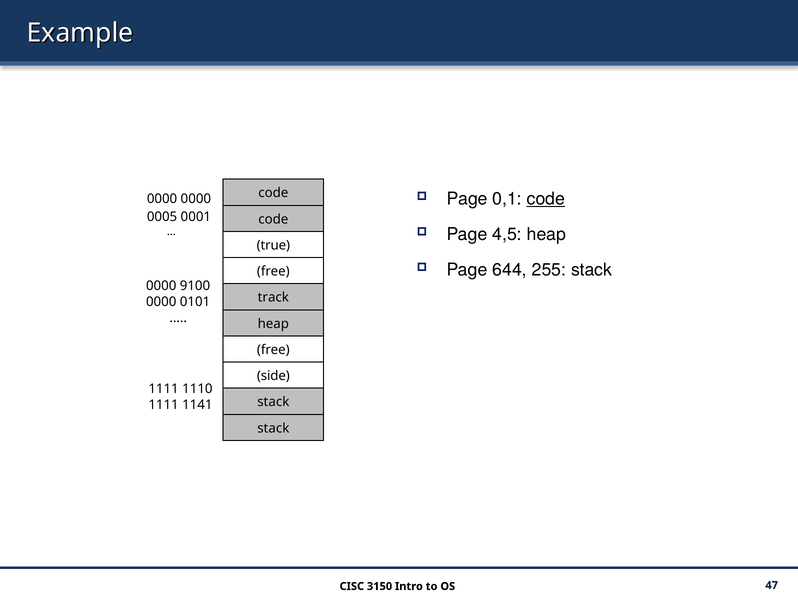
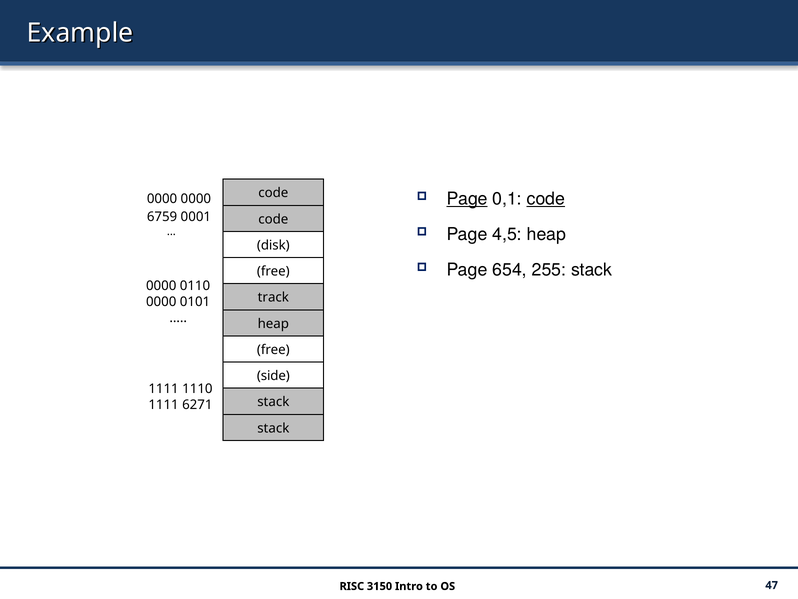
Page at (467, 199) underline: none -> present
0005: 0005 -> 6759
true: true -> disk
644: 644 -> 654
9100: 9100 -> 0110
1141: 1141 -> 6271
CISC: CISC -> RISC
